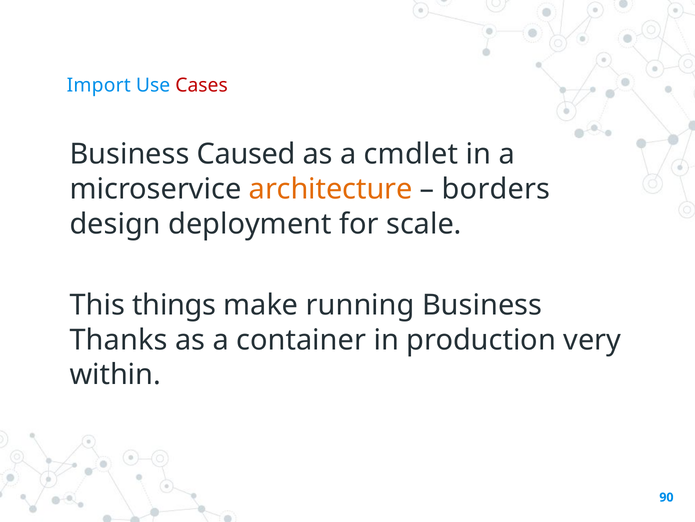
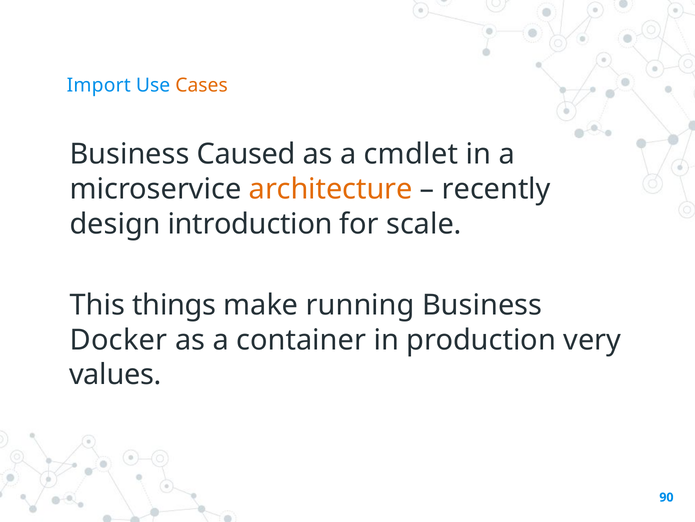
Cases colour: red -> orange
borders: borders -> recently
deployment: deployment -> introduction
Thanks: Thanks -> Docker
within: within -> values
